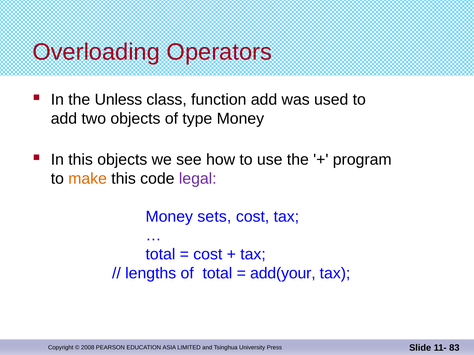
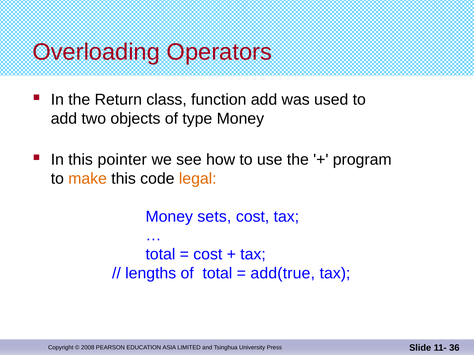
Unless: Unless -> Return
this objects: objects -> pointer
legal colour: purple -> orange
add(your: add(your -> add(true
83: 83 -> 36
